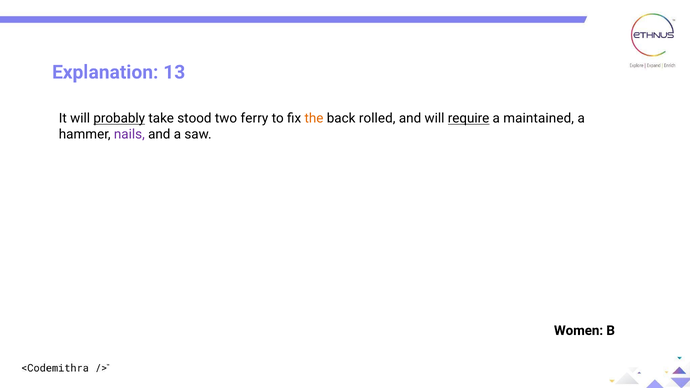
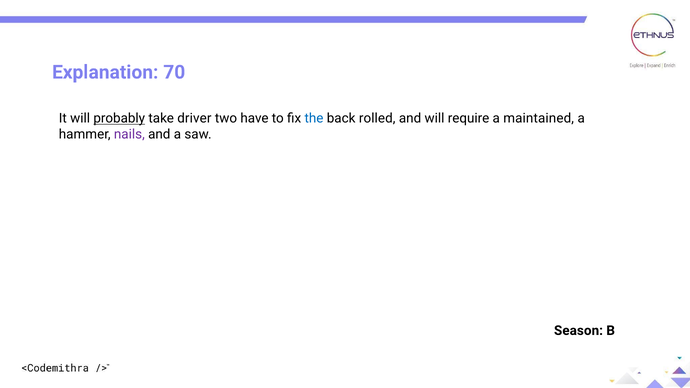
13: 13 -> 70
stood: stood -> driver
ferry: ferry -> have
the colour: orange -> blue
require underline: present -> none
Women: Women -> Season
